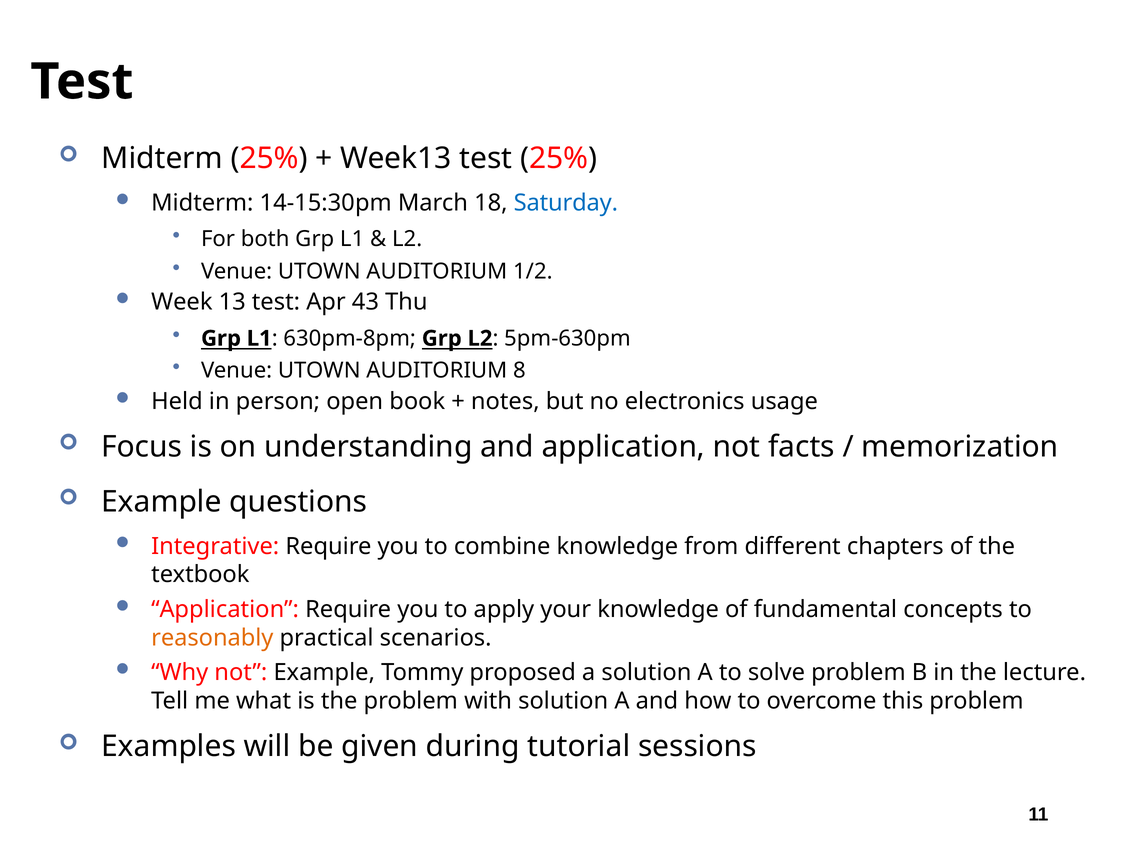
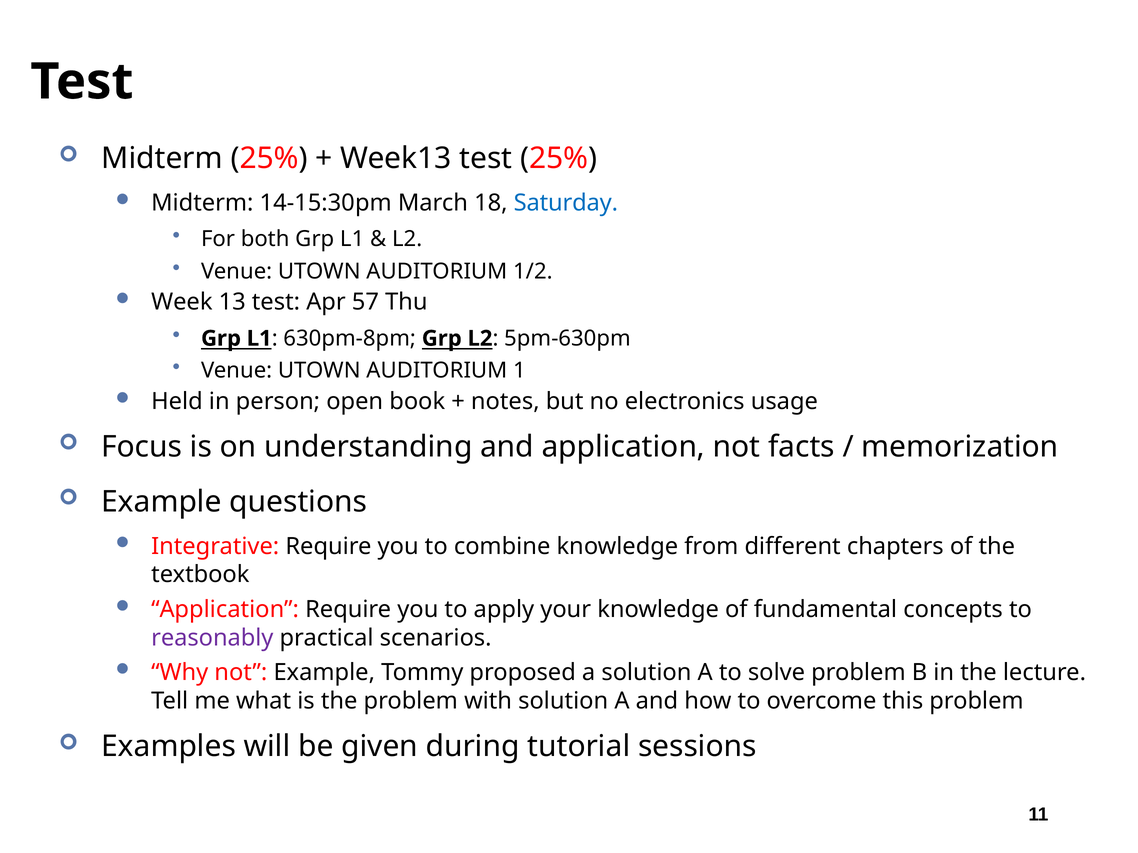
43: 43 -> 57
8: 8 -> 1
reasonably colour: orange -> purple
